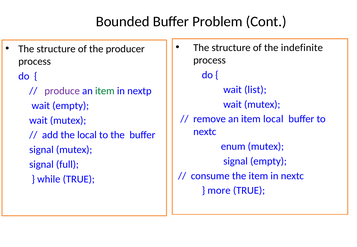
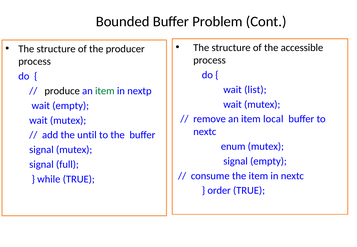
indefinite: indefinite -> accessible
produce colour: purple -> black
the local: local -> until
more: more -> order
